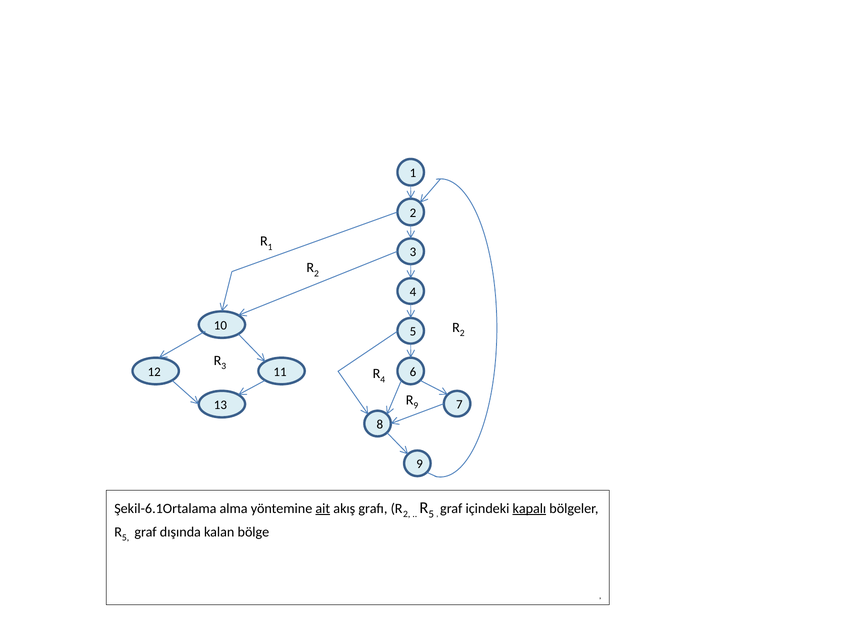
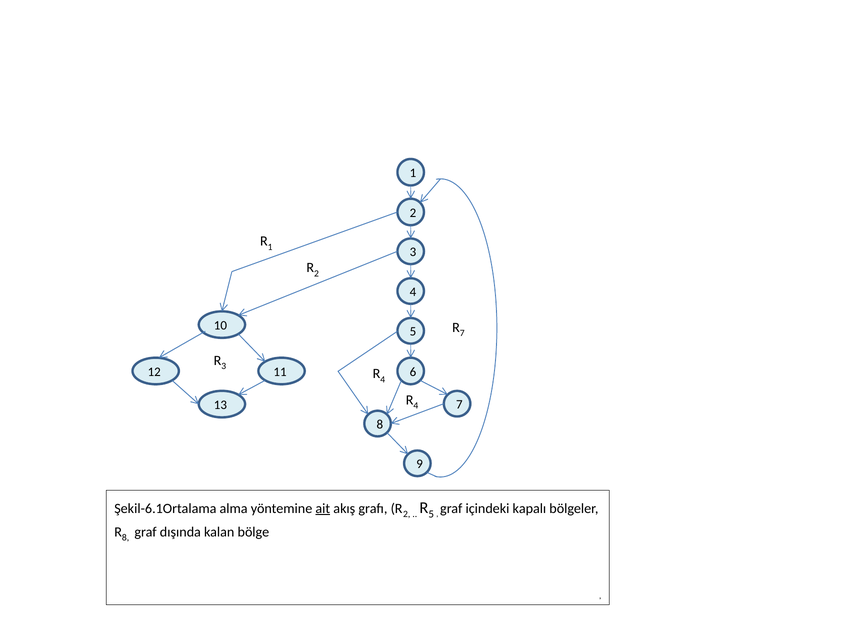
2 at (462, 333): 2 -> 7
9 at (416, 406): 9 -> 4
kapalı underline: present -> none
5 at (126, 538): 5 -> 8
